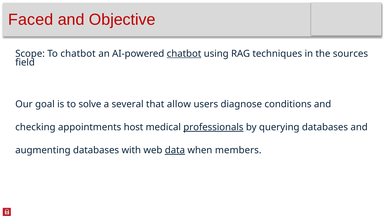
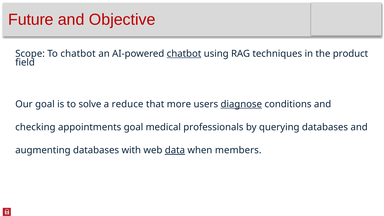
Faced: Faced -> Future
sources: sources -> product
several: several -> reduce
allow: allow -> more
diagnose underline: none -> present
appointments host: host -> goal
professionals underline: present -> none
